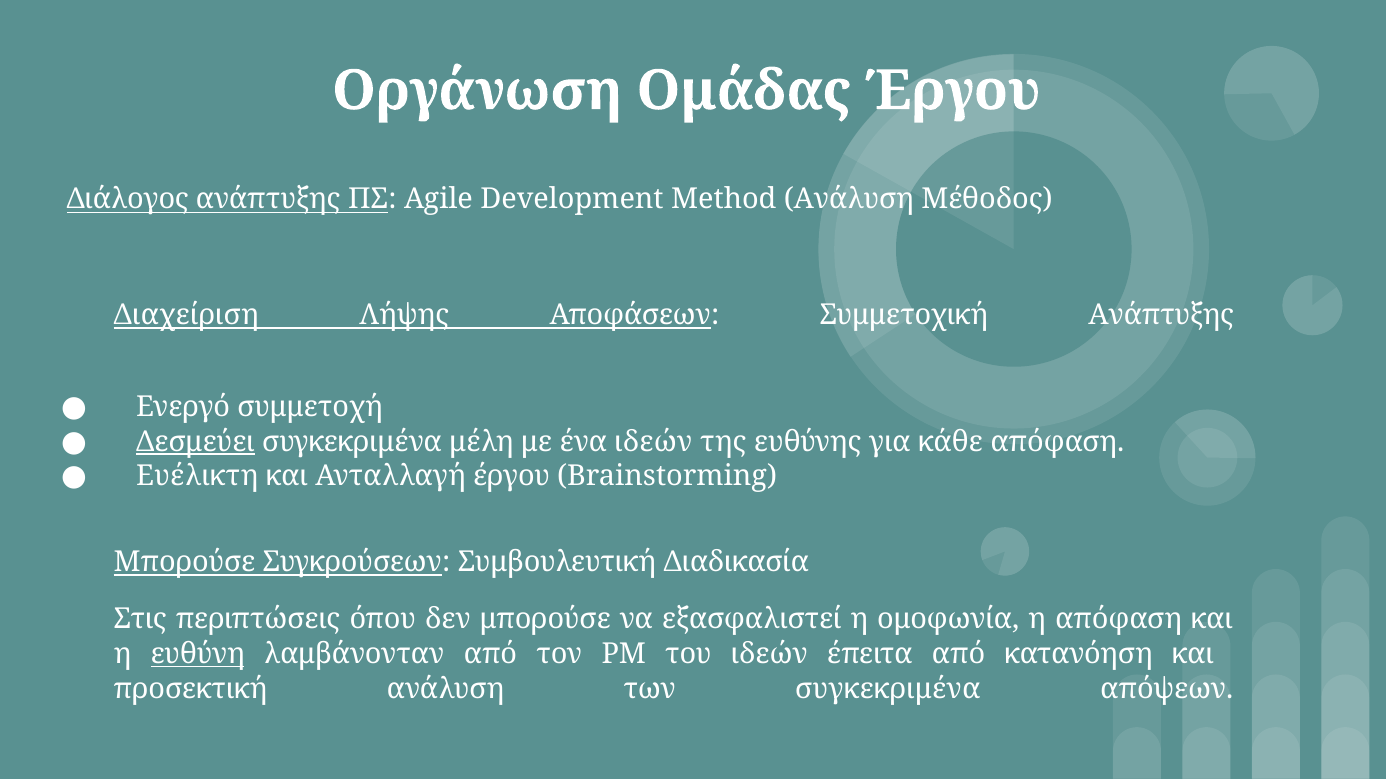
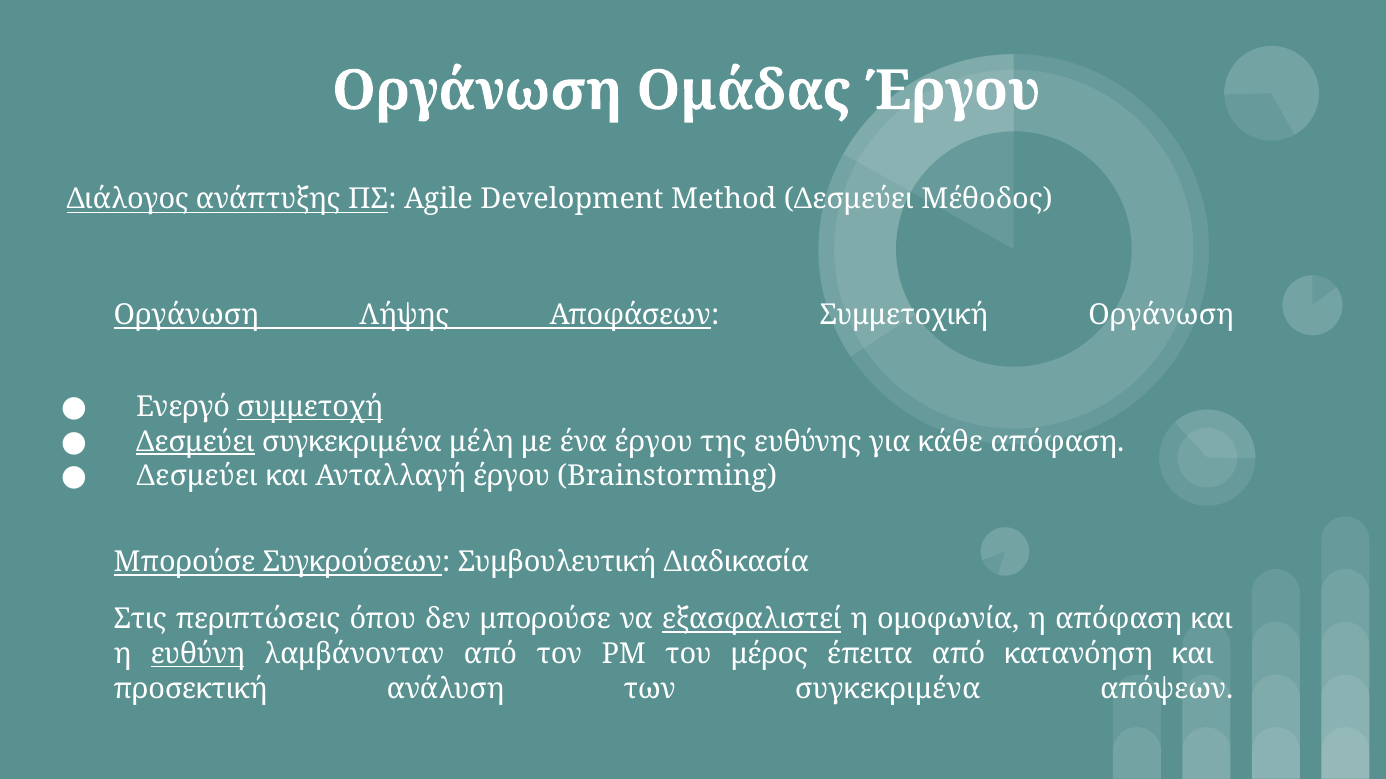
Method Ανάλυση: Ανάλυση -> Δεσμεύει
Διαχείριση at (186, 315): Διαχείριση -> Οργάνωση
Συμμετοχική Ανάπτυξης: Ανάπτυξης -> Οργάνωση
συμμετοχή underline: none -> present
ένα ιδεών: ιδεών -> έργου
Ευέλικτη at (197, 477): Ευέλικτη -> Δεσμεύει
εξασφαλιστεί underline: none -> present
του ιδεών: ιδεών -> μέρος
